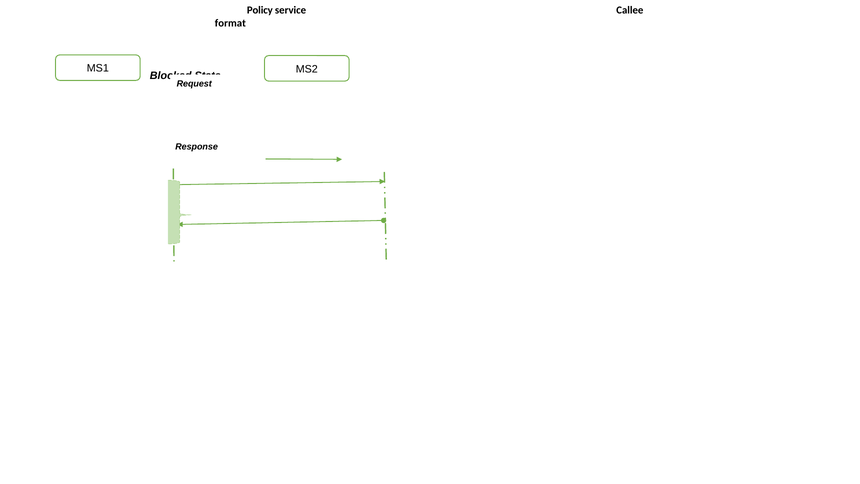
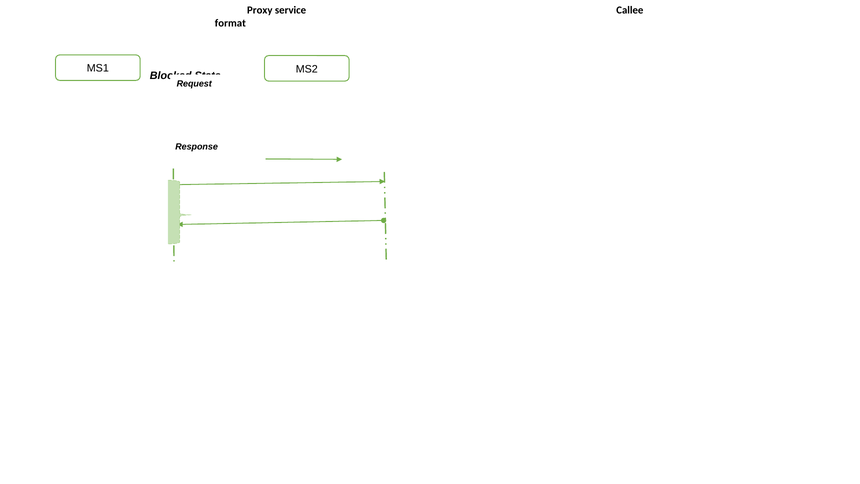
Policy: Policy -> Proxy
